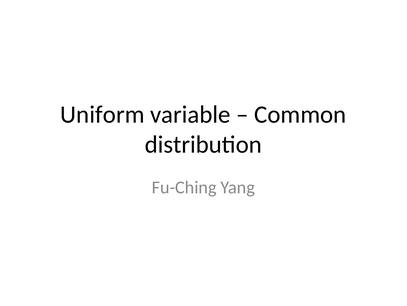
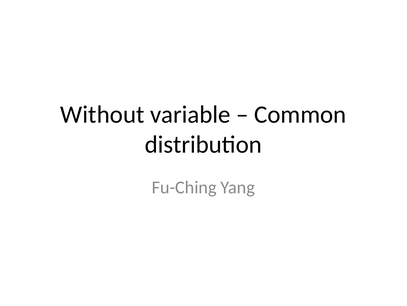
Uniform: Uniform -> Without
